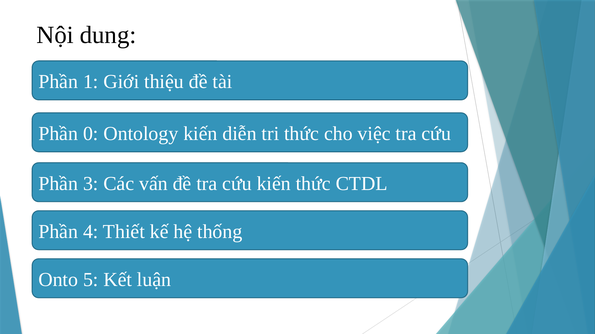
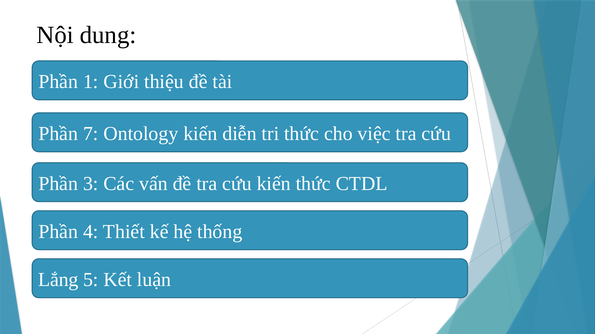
0: 0 -> 7
Onto: Onto -> Lắng
